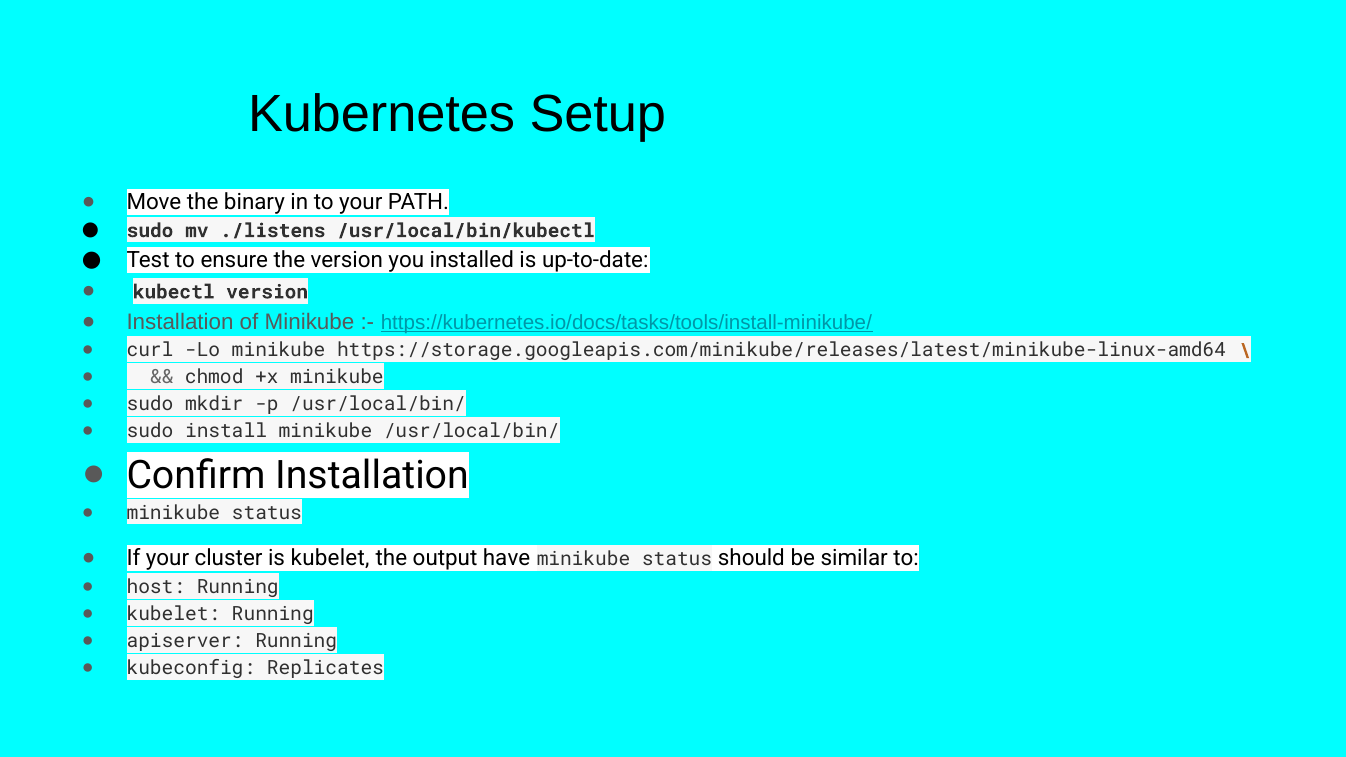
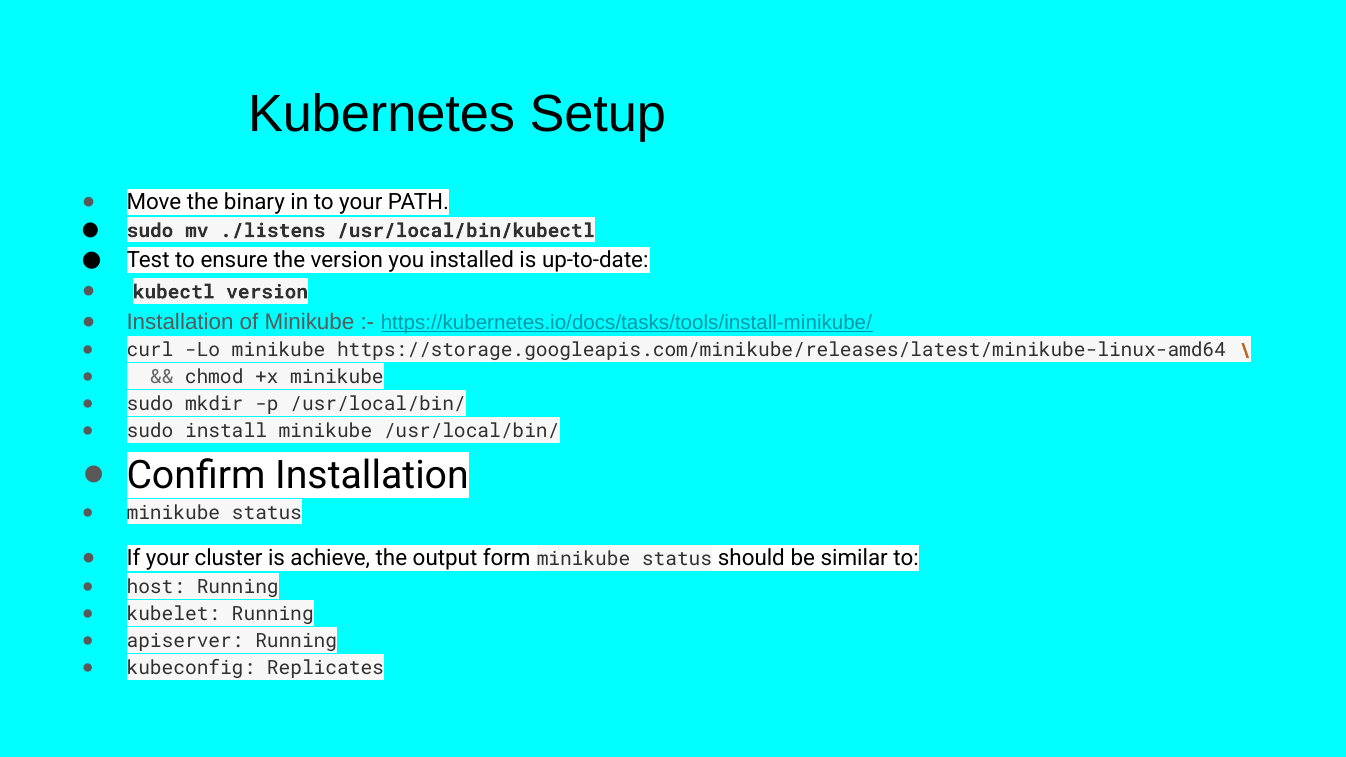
is kubelet: kubelet -> achieve
have: have -> form
